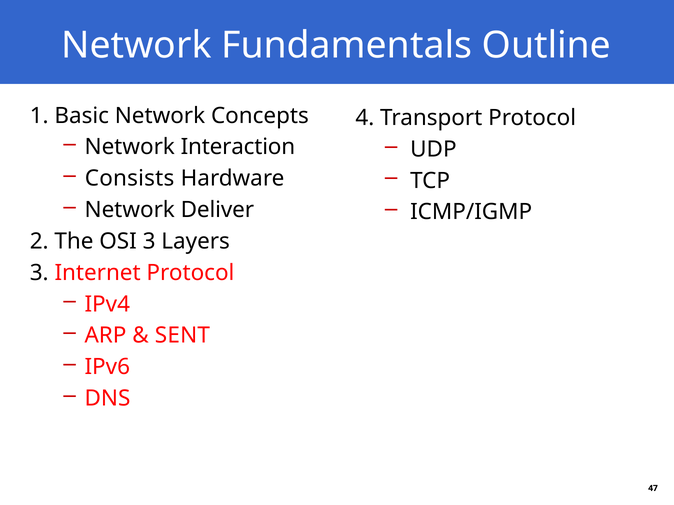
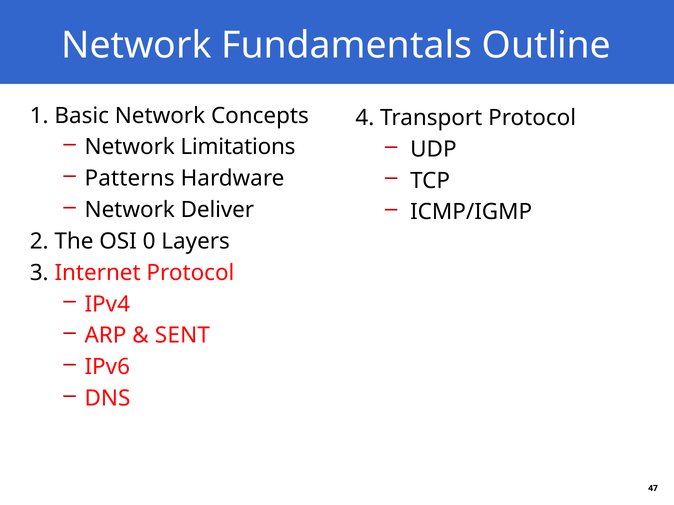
Interaction: Interaction -> Limitations
Consists: Consists -> Patterns
OSI 3: 3 -> 0
